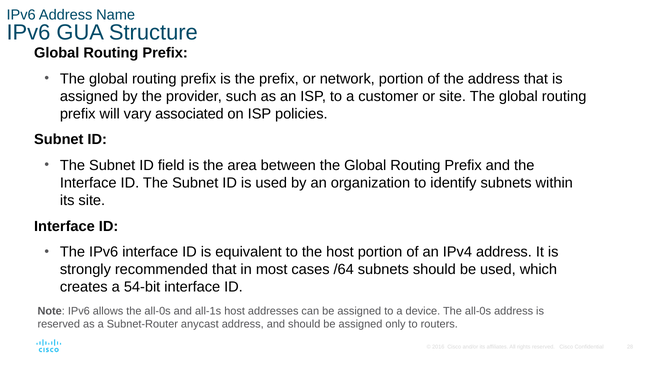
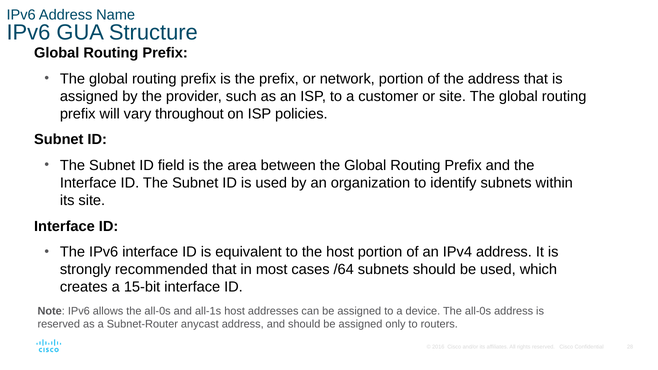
associated: associated -> throughout
54-bit: 54-bit -> 15-bit
